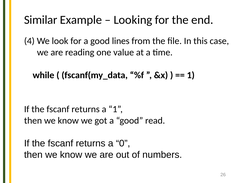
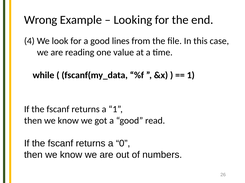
Similar: Similar -> Wrong
